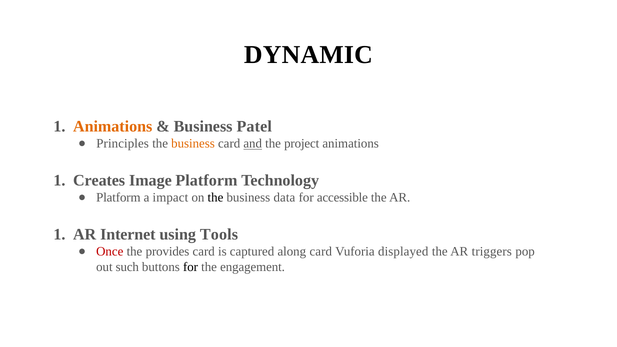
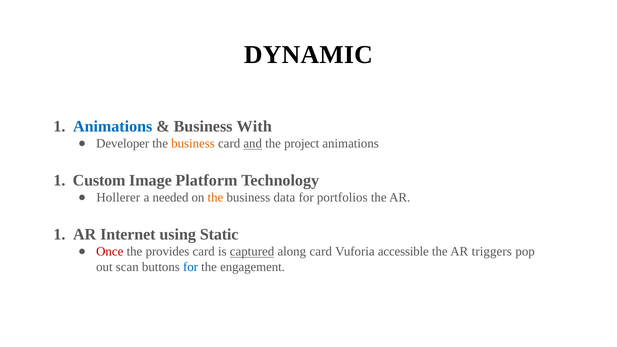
Animations at (113, 127) colour: orange -> blue
Patel: Patel -> With
Principles: Principles -> Developer
Creates: Creates -> Custom
Platform at (118, 198): Platform -> Hollerer
impact: impact -> needed
the at (215, 198) colour: black -> orange
accessible: accessible -> portfolios
Tools: Tools -> Static
captured underline: none -> present
displayed: displayed -> accessible
such: such -> scan
for at (191, 267) colour: black -> blue
